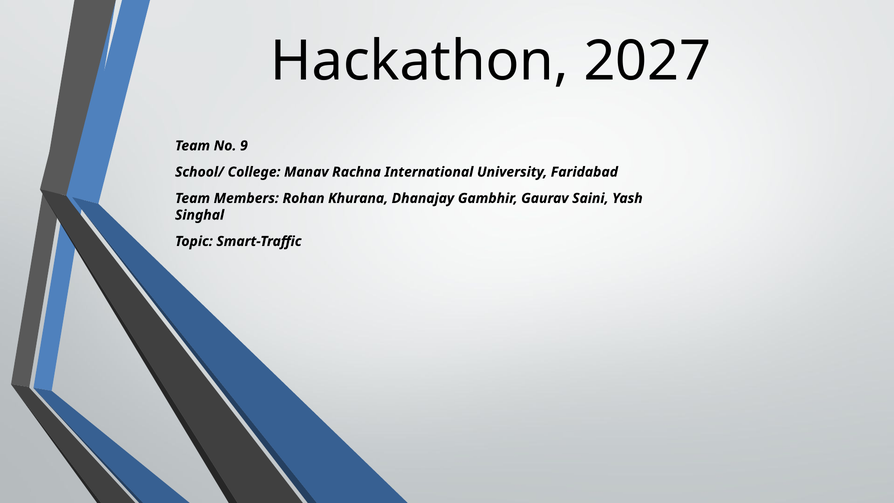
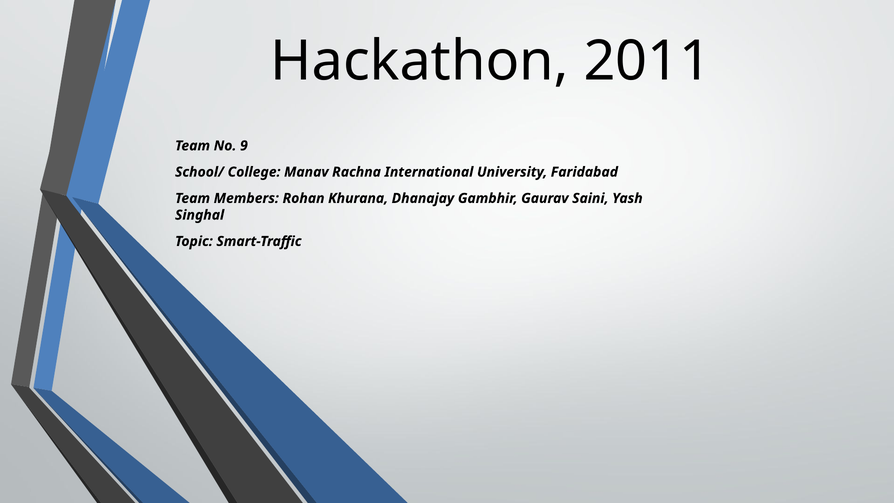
2027: 2027 -> 2011
